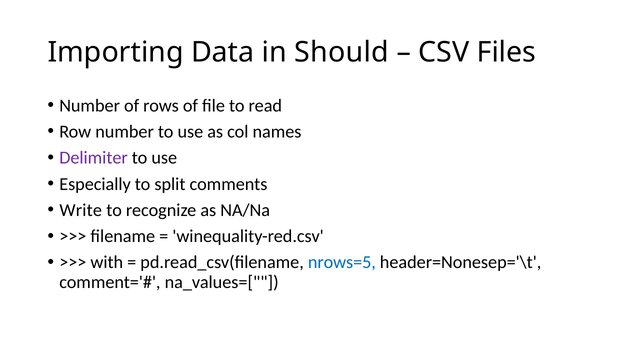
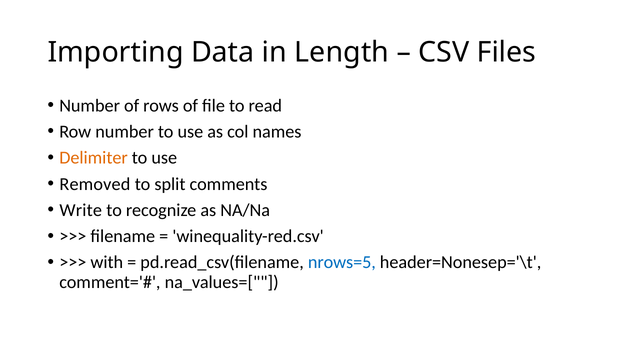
Should: Should -> Length
Delimiter colour: purple -> orange
Especially: Especially -> Removed
